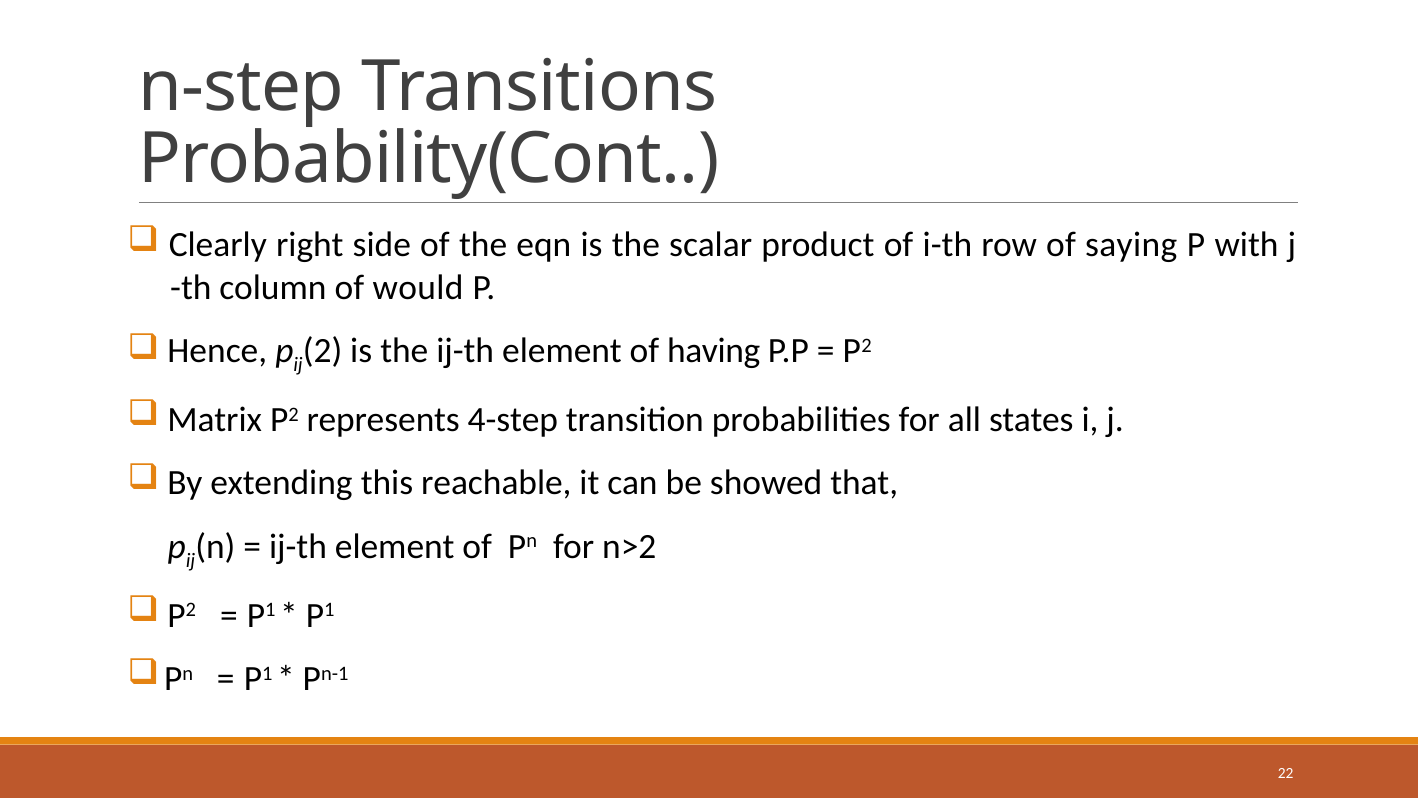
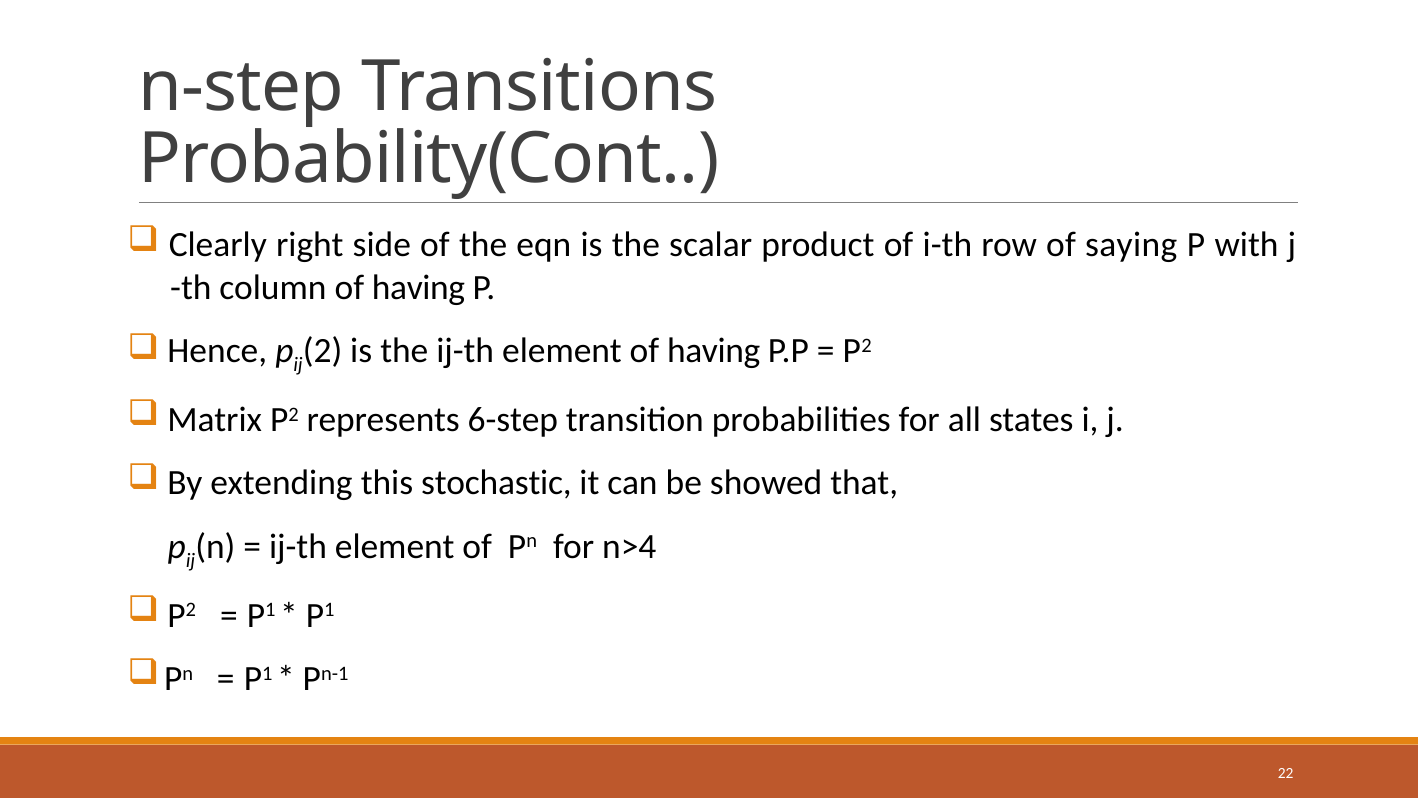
column of would: would -> having
4-step: 4-step -> 6-step
reachable: reachable -> stochastic
n>2: n>2 -> n>4
